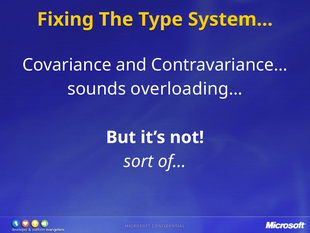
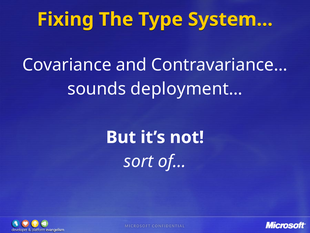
overloading…: overloading… -> deployment…
